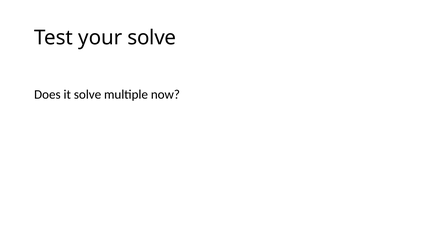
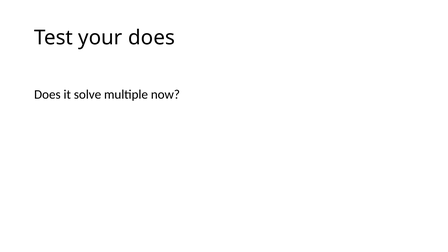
your solve: solve -> does
